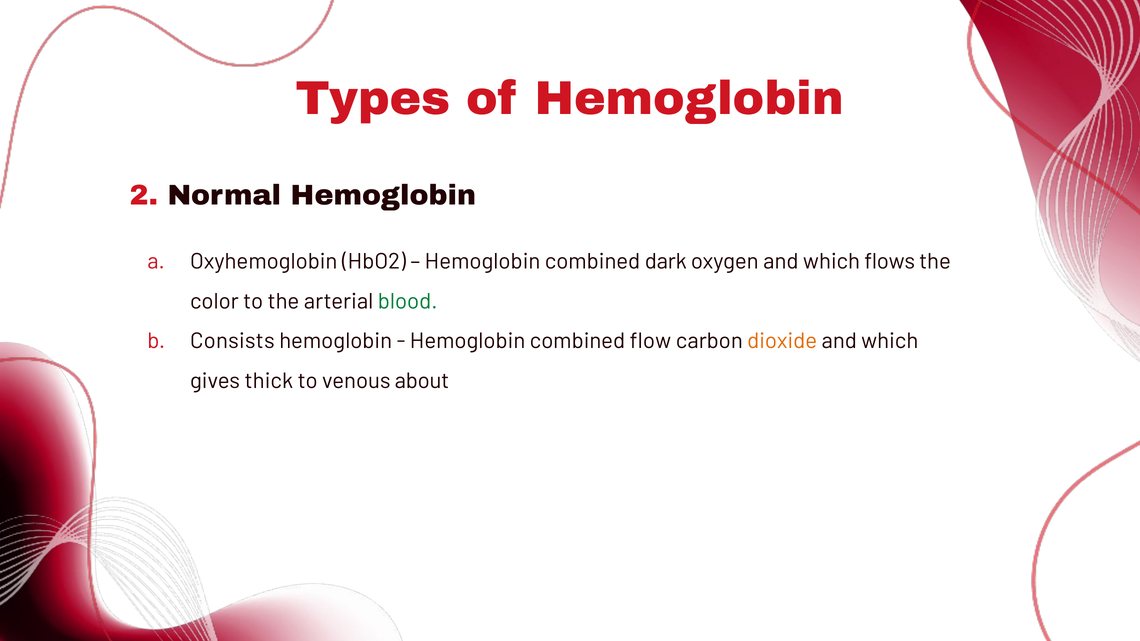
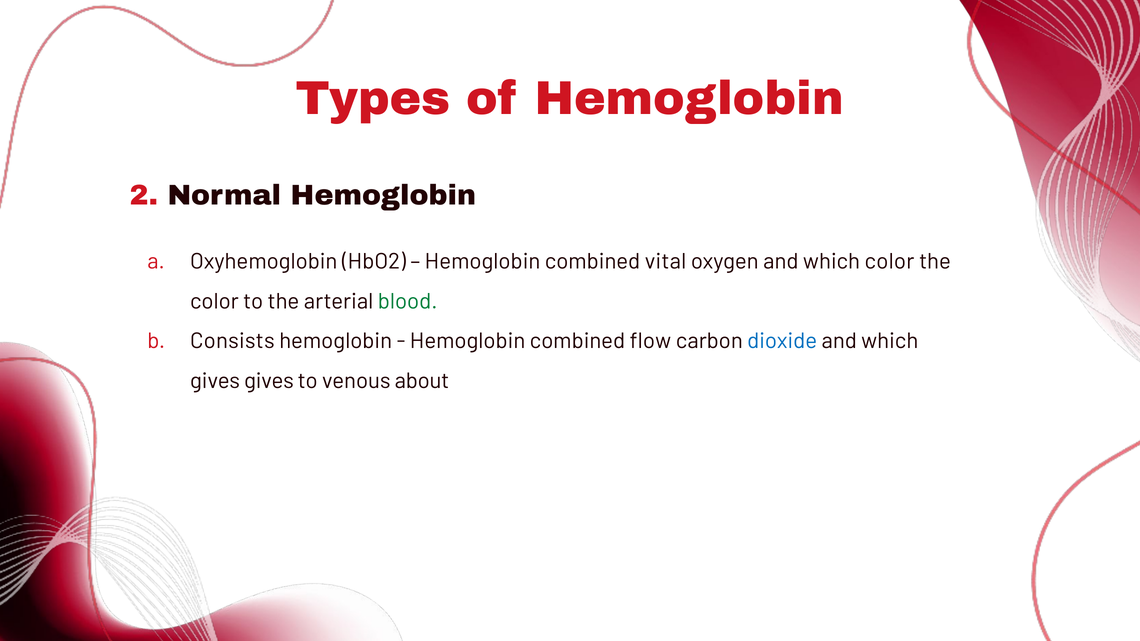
dark: dark -> vital
which flows: flows -> color
dioxide colour: orange -> blue
gives thick: thick -> gives
